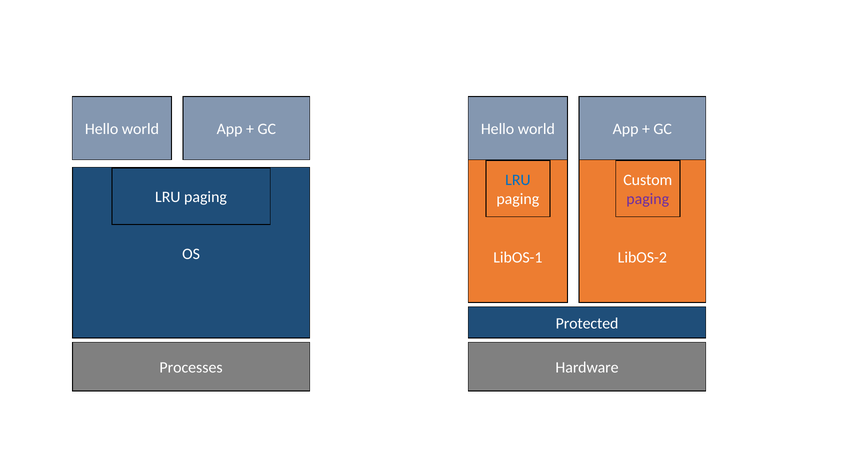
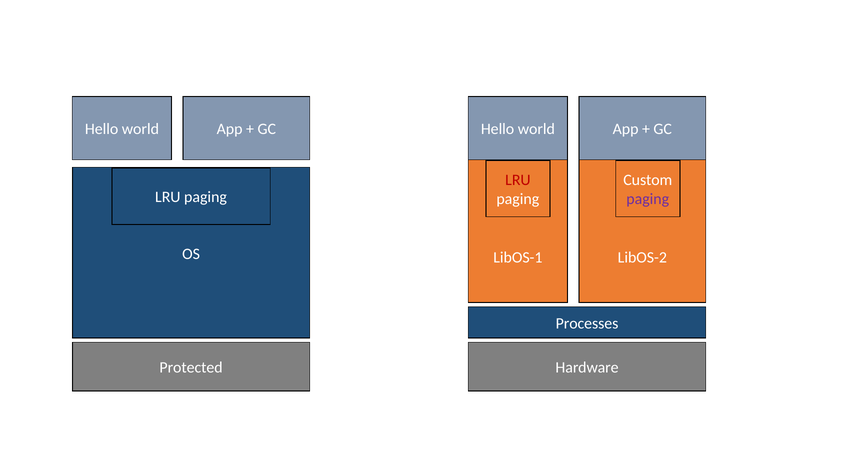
LRU at (518, 180) colour: blue -> red
Protected: Protected -> Processes
Processes: Processes -> Protected
